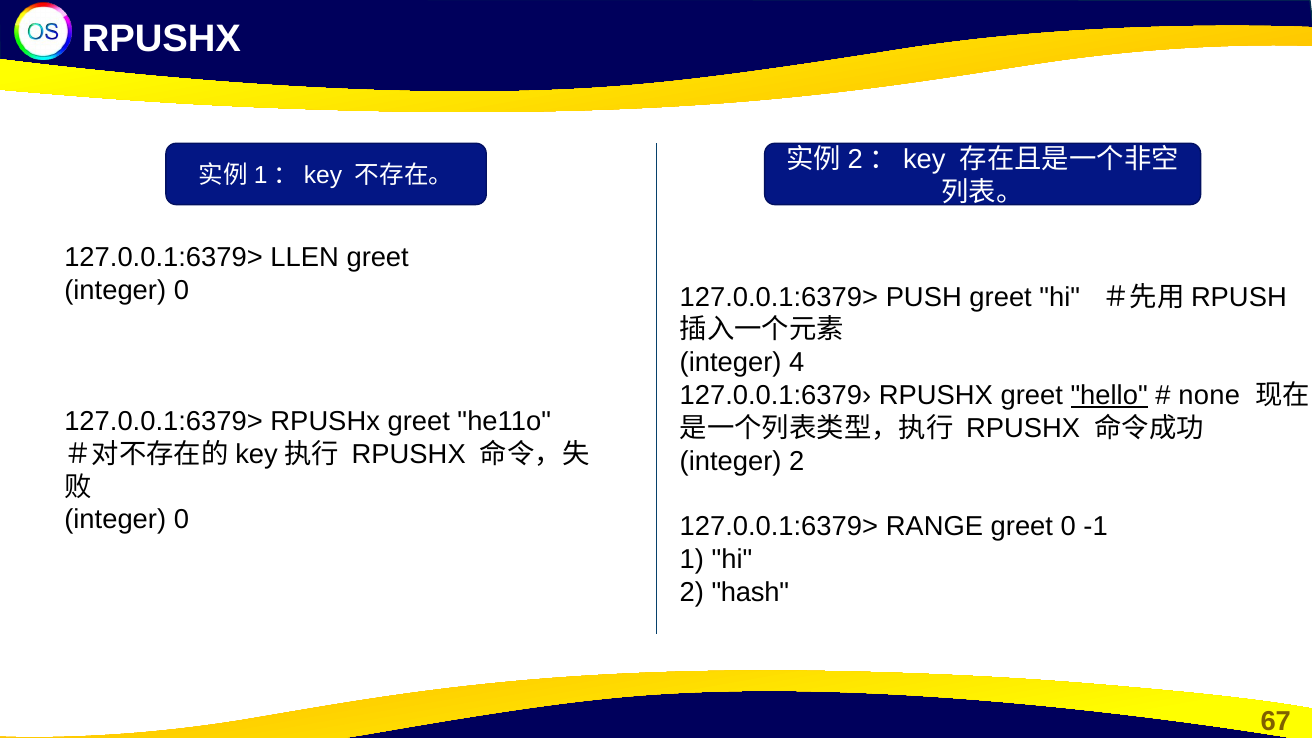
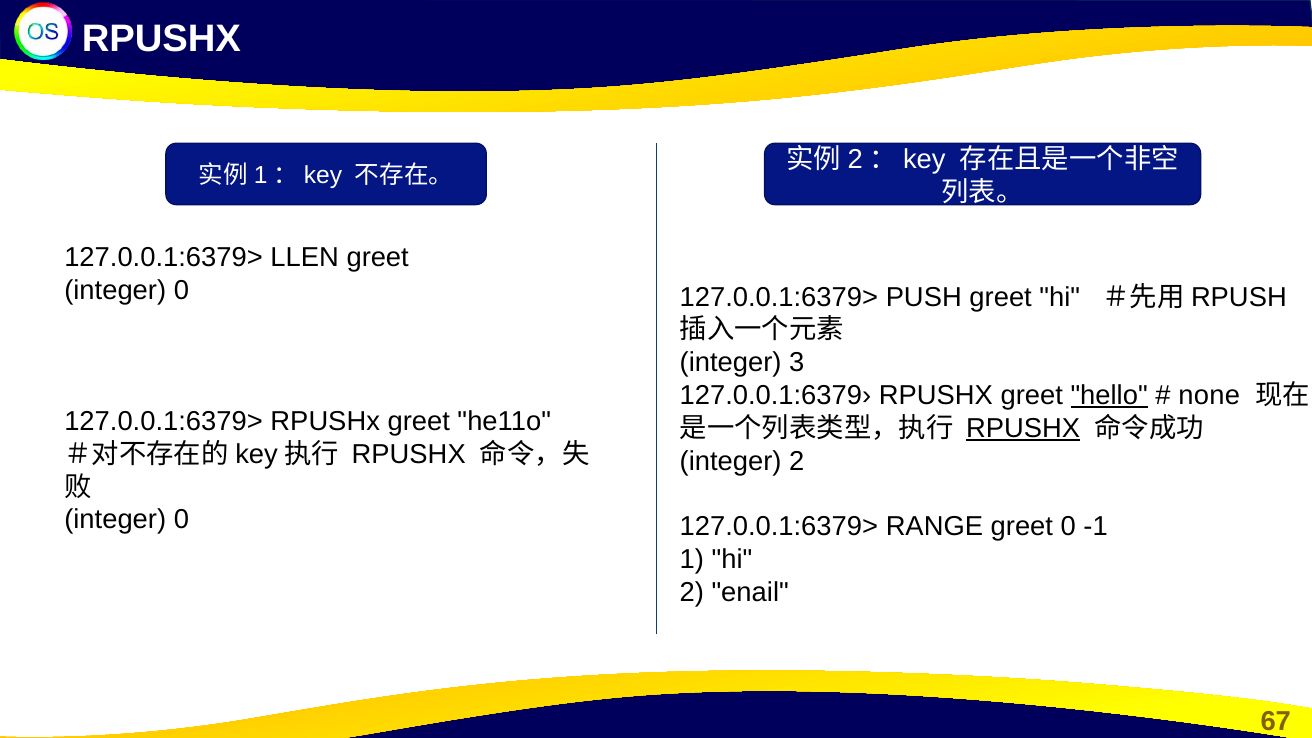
4: 4 -> 3
RPUSHX at (1023, 428) underline: none -> present
hash: hash -> enail
